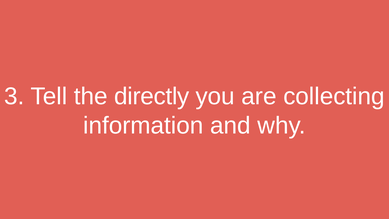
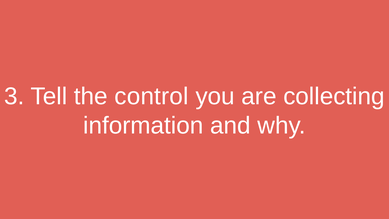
directly: directly -> control
